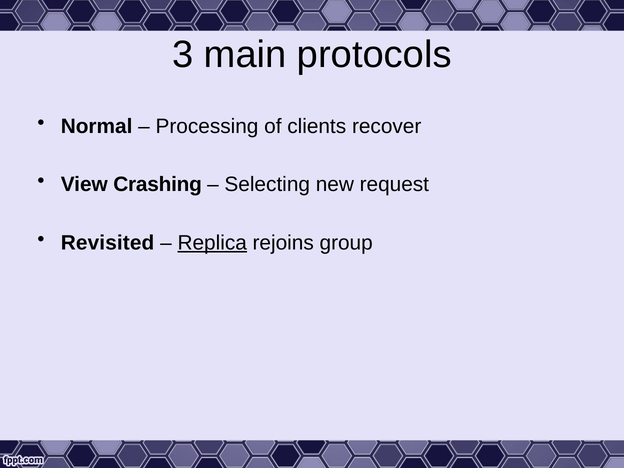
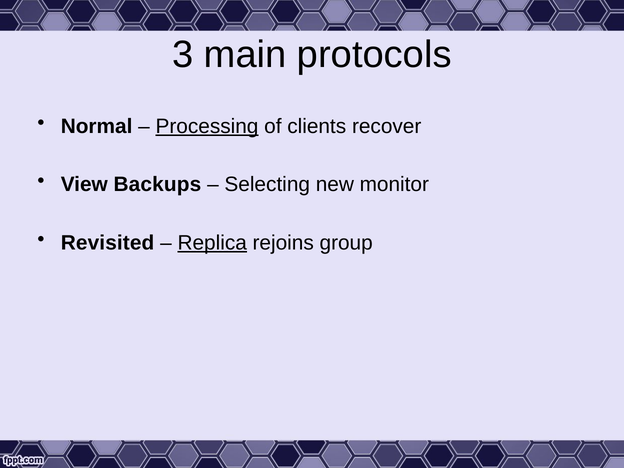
Processing underline: none -> present
Crashing: Crashing -> Backups
request: request -> monitor
